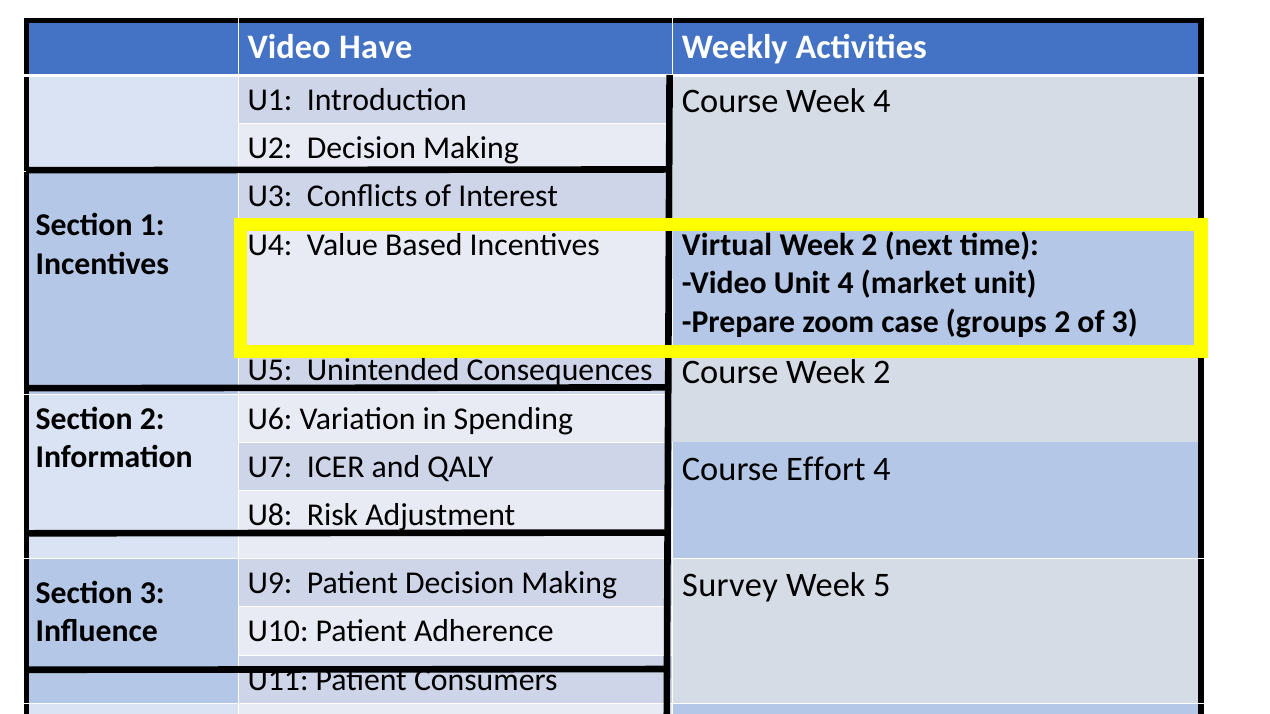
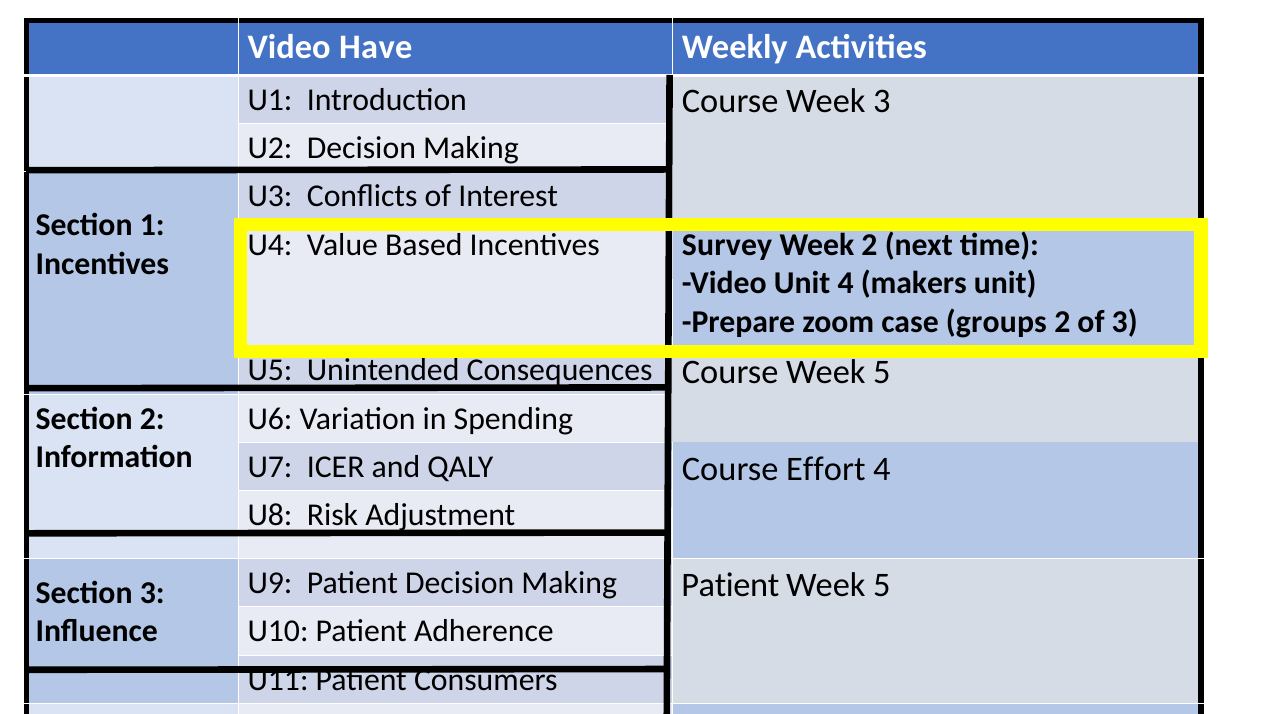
Week 4: 4 -> 3
Virtual: Virtual -> Survey
market: market -> makers
Course Week 2: 2 -> 5
Making Survey: Survey -> Patient
